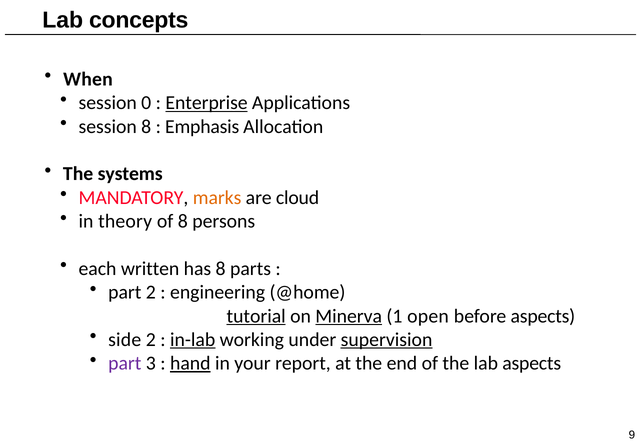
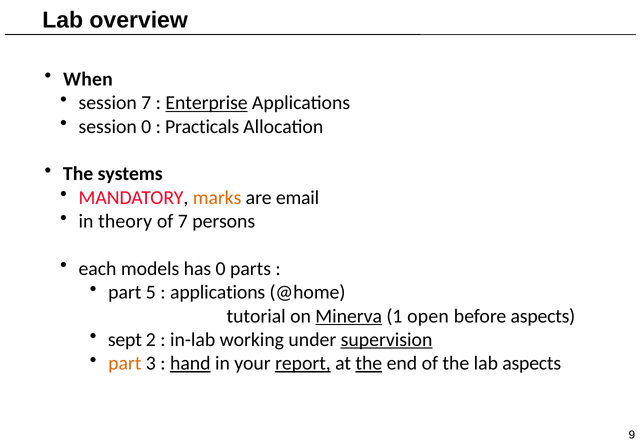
concepts: concepts -> overview
session 0: 0 -> 7
session 8: 8 -> 0
Emphasis: Emphasis -> Practicals
cloud: cloud -> email
of 8: 8 -> 7
written: written -> models
has 8: 8 -> 0
part 2: 2 -> 5
engineering at (218, 292): engineering -> applications
tutorial underline: present -> none
side: side -> sept
in-lab underline: present -> none
part at (125, 363) colour: purple -> orange
report underline: none -> present
the at (369, 363) underline: none -> present
